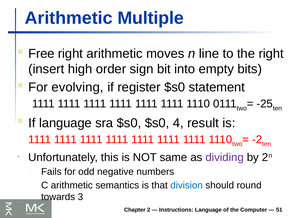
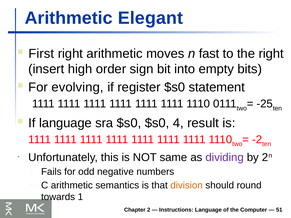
Multiple: Multiple -> Elegant
Free: Free -> First
line: line -> fast
division colour: blue -> orange
3: 3 -> 1
